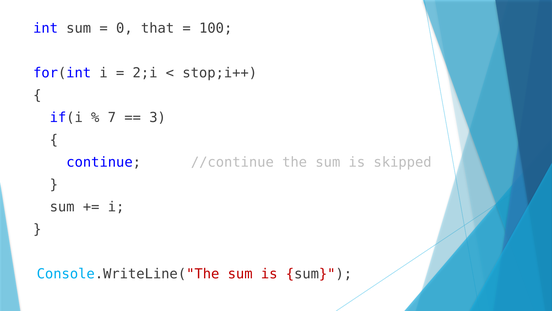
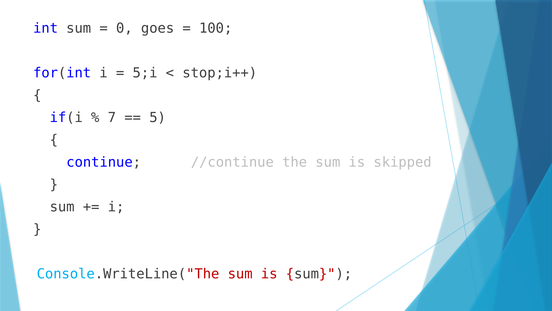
that: that -> goes
2;i: 2;i -> 5;i
3: 3 -> 5
